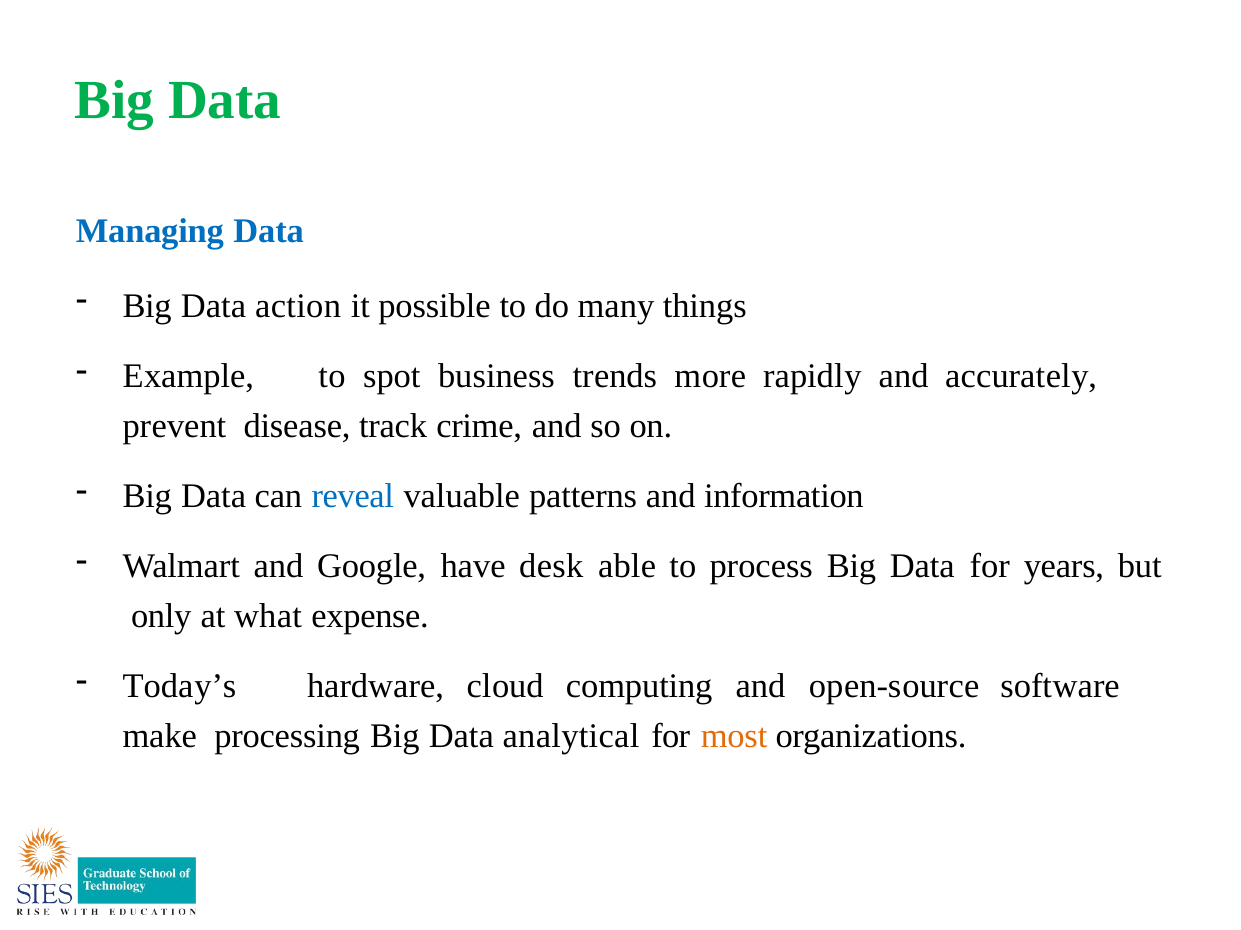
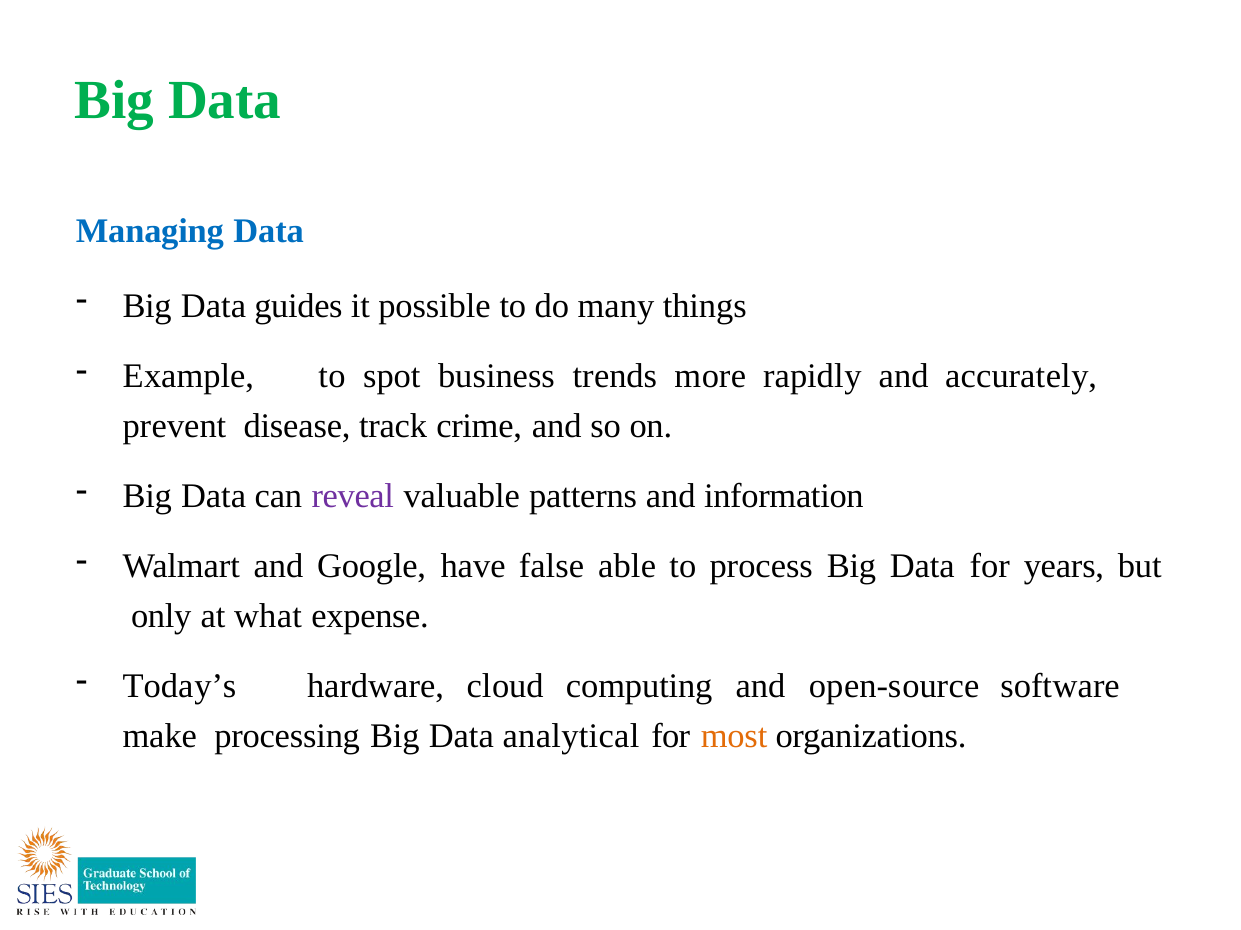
action: action -> guides
reveal colour: blue -> purple
desk: desk -> false
